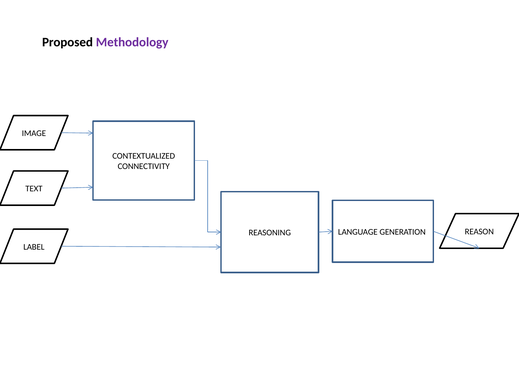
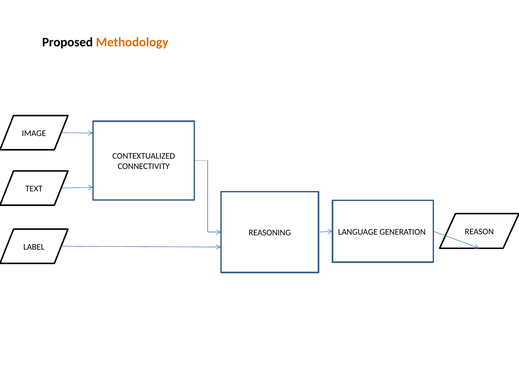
Methodology colour: purple -> orange
